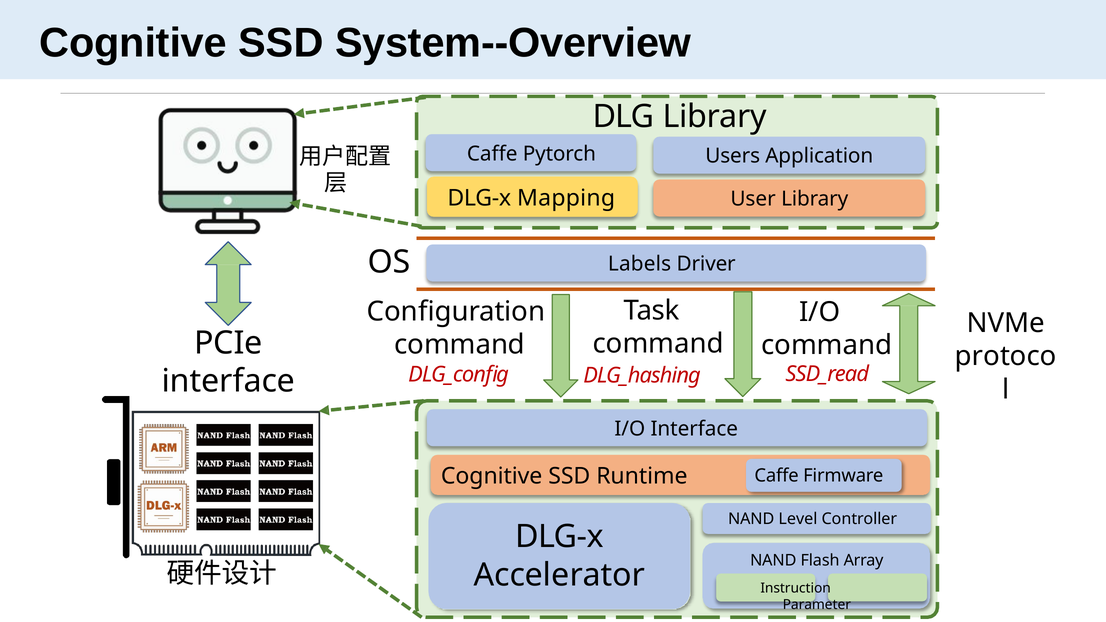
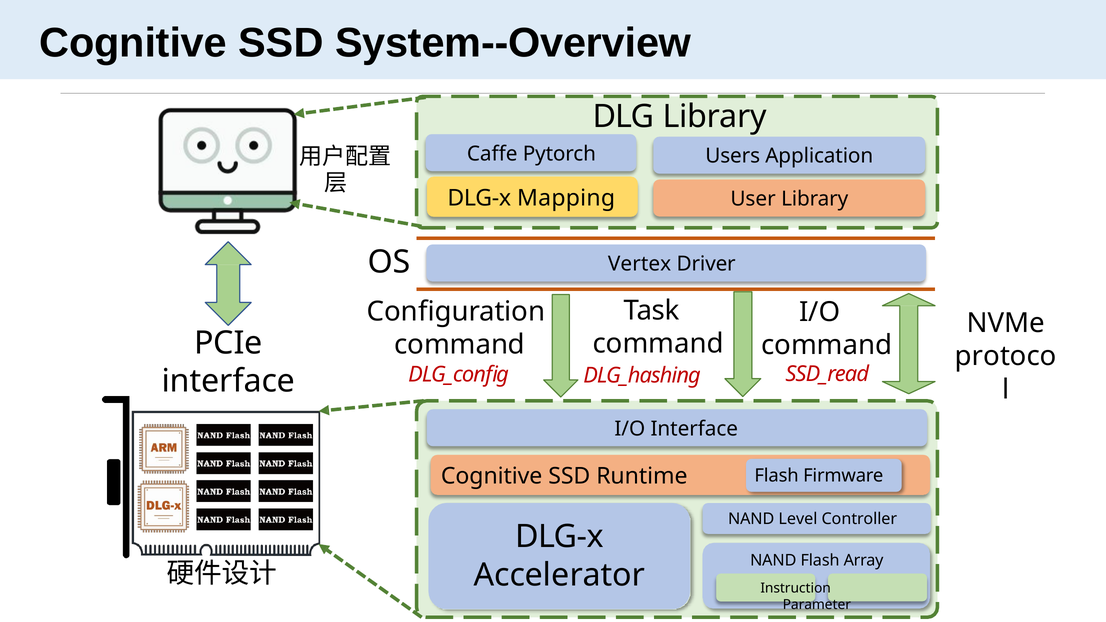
Labels: Labels -> Vertex
Caffe at (777, 476): Caffe -> Flash
